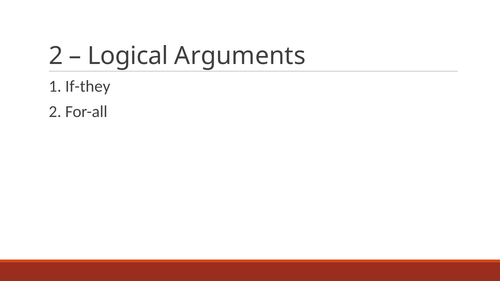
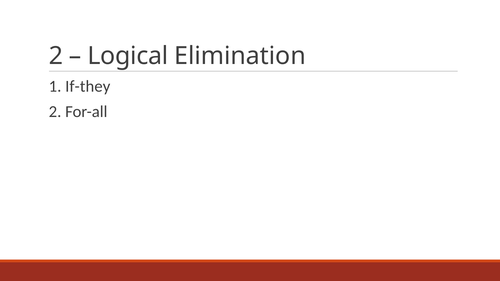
Arguments: Arguments -> Elimination
